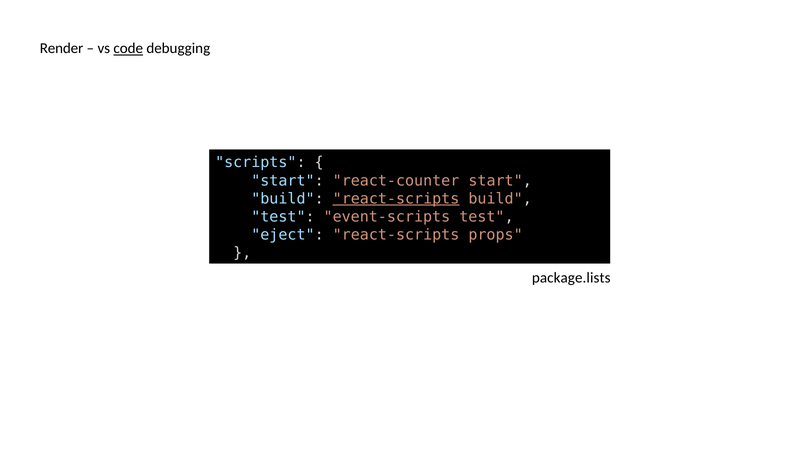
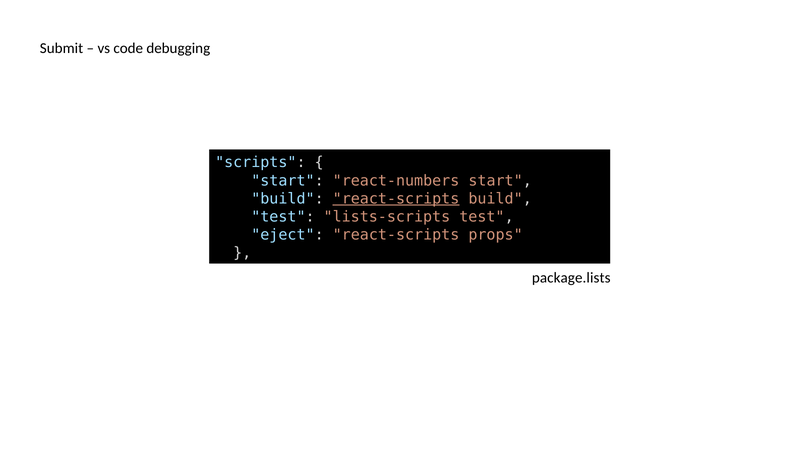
Render: Render -> Submit
code underline: present -> none
react-counter: react-counter -> react-numbers
event-scripts: event-scripts -> lists-scripts
